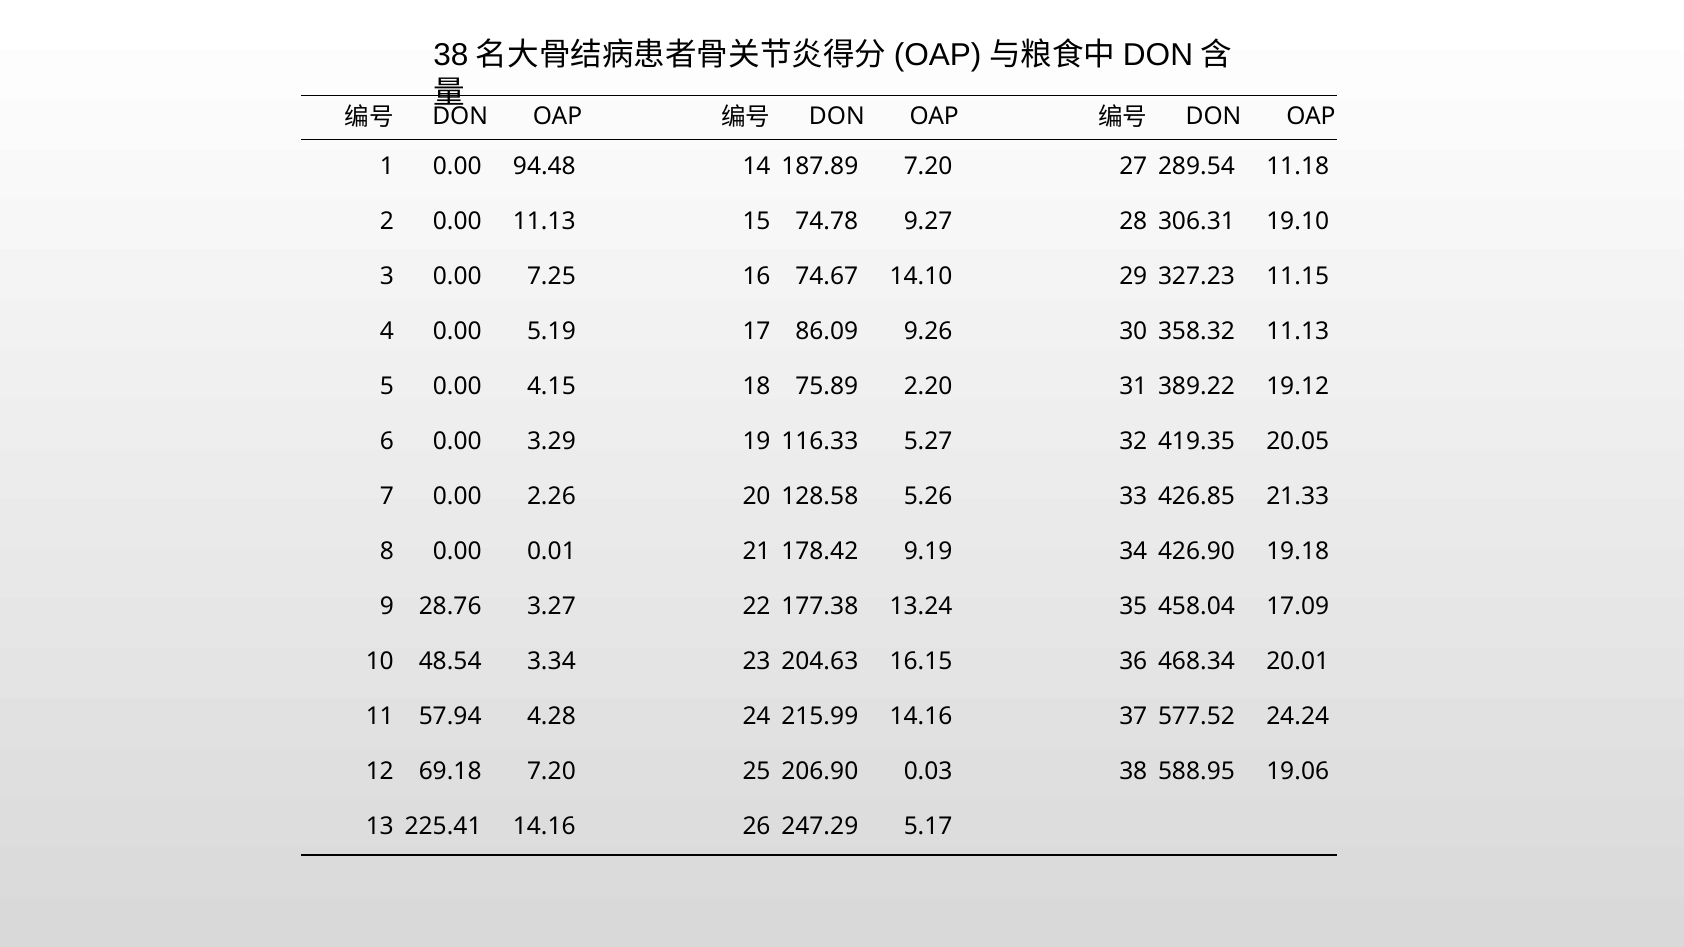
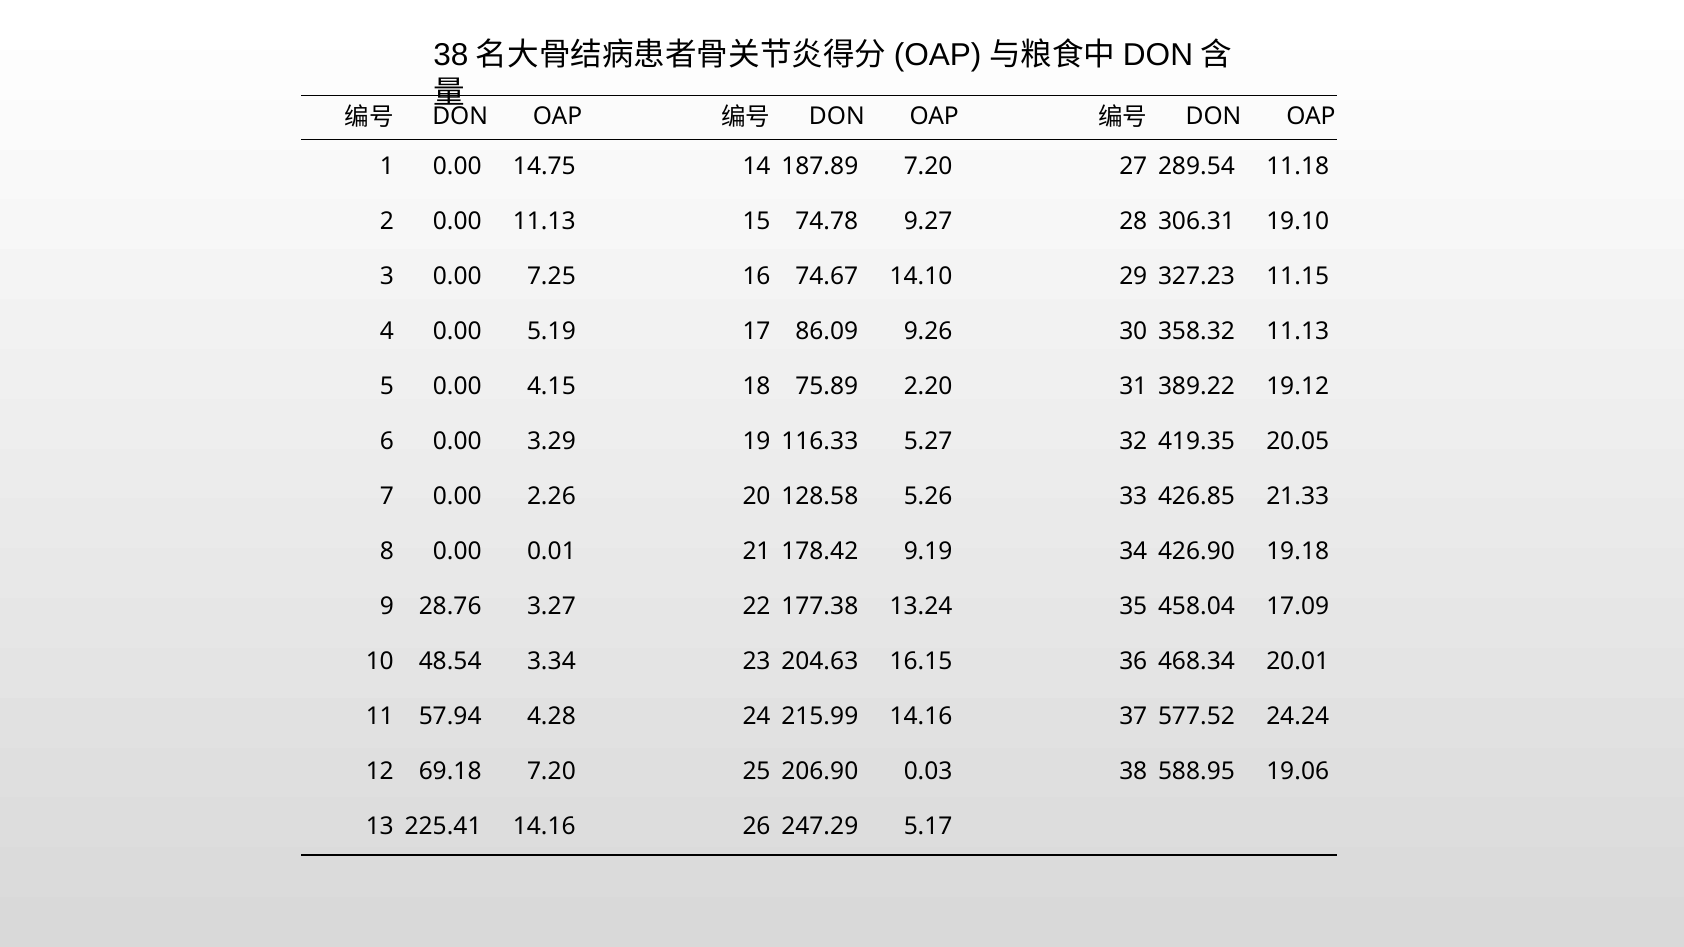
94.48: 94.48 -> 14.75
